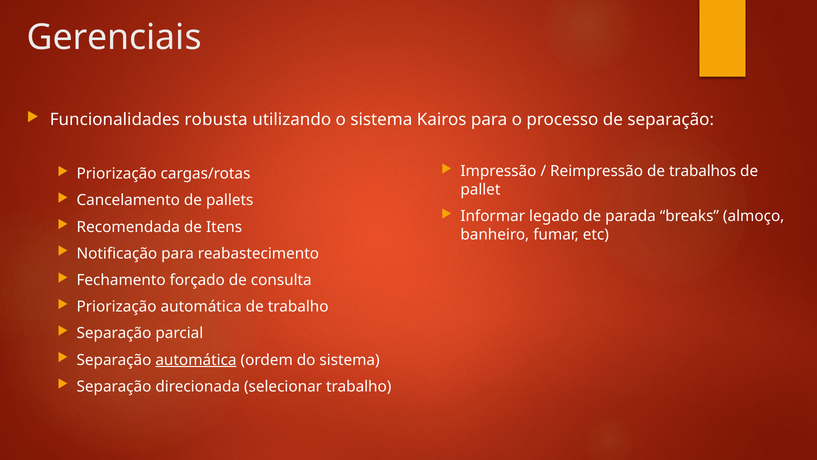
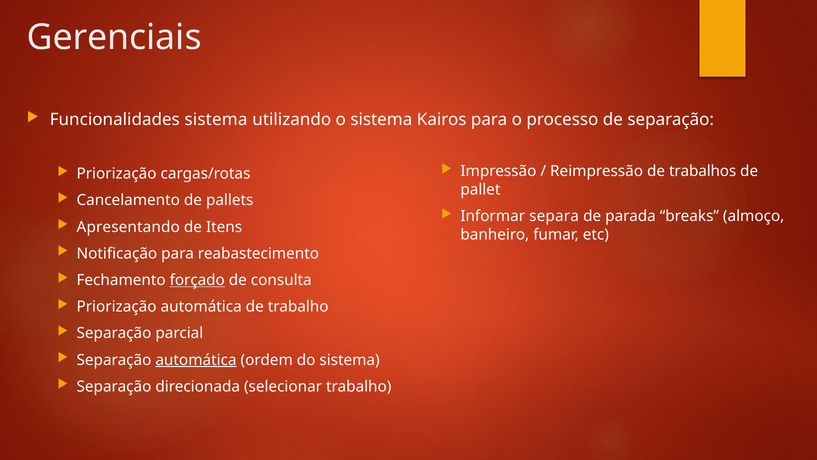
Funcionalidades robusta: robusta -> sistema
legado: legado -> separa
Recomendada: Recomendada -> Apresentando
forçado underline: none -> present
